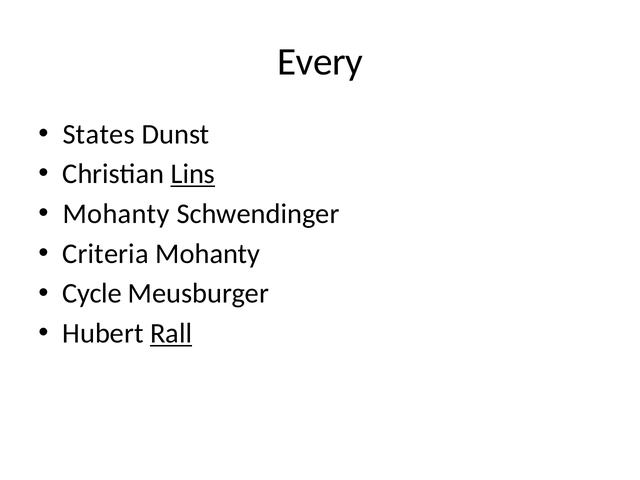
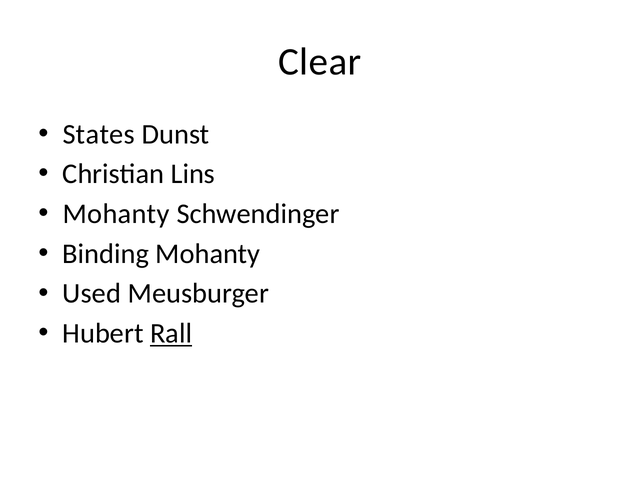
Every: Every -> Clear
Lins underline: present -> none
Criteria: Criteria -> Binding
Cycle: Cycle -> Used
